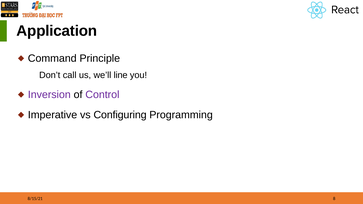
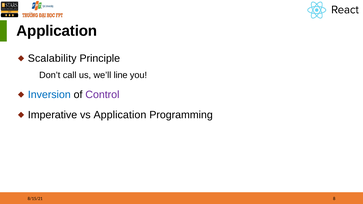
Command: Command -> Scalability
Inversion colour: purple -> blue
vs Configuring: Configuring -> Application
